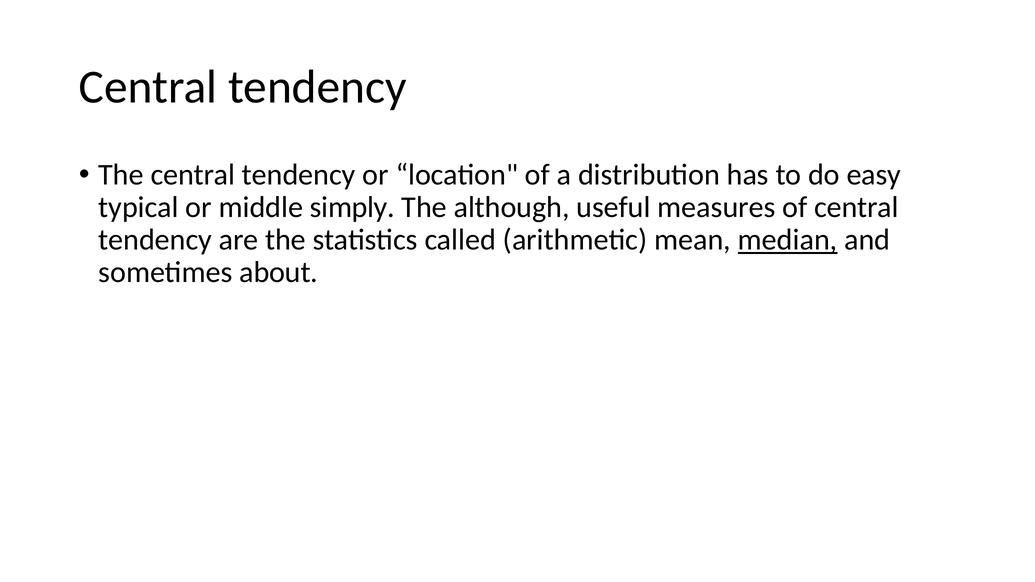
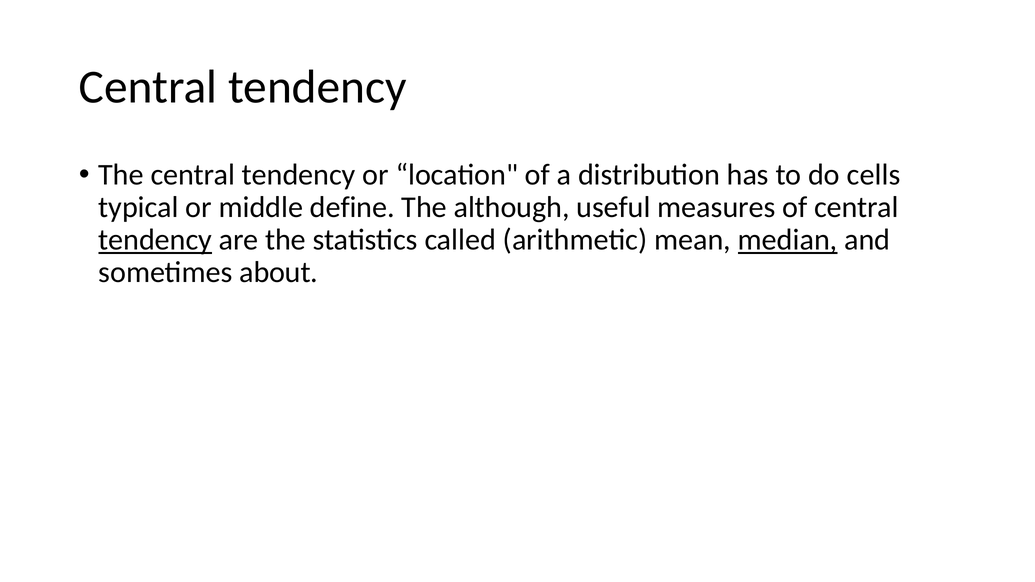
easy: easy -> cells
simply: simply -> define
tendency at (155, 240) underline: none -> present
